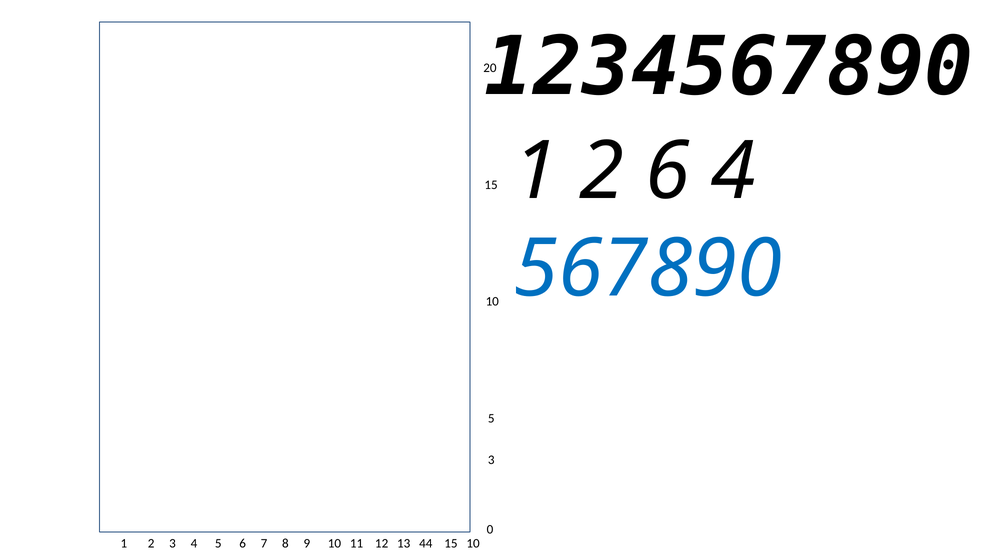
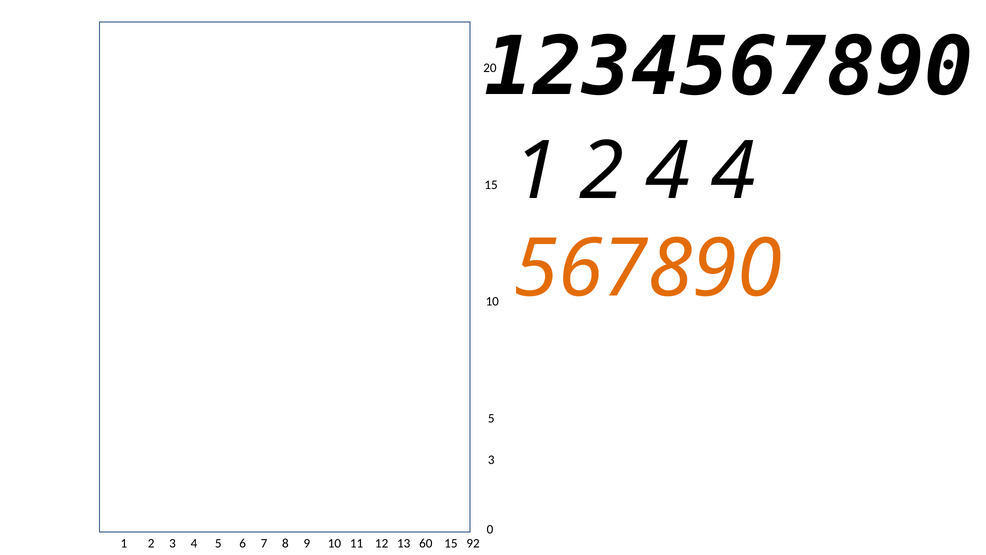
2 6: 6 -> 4
567890 colour: blue -> orange
44: 44 -> 60
15 10: 10 -> 92
